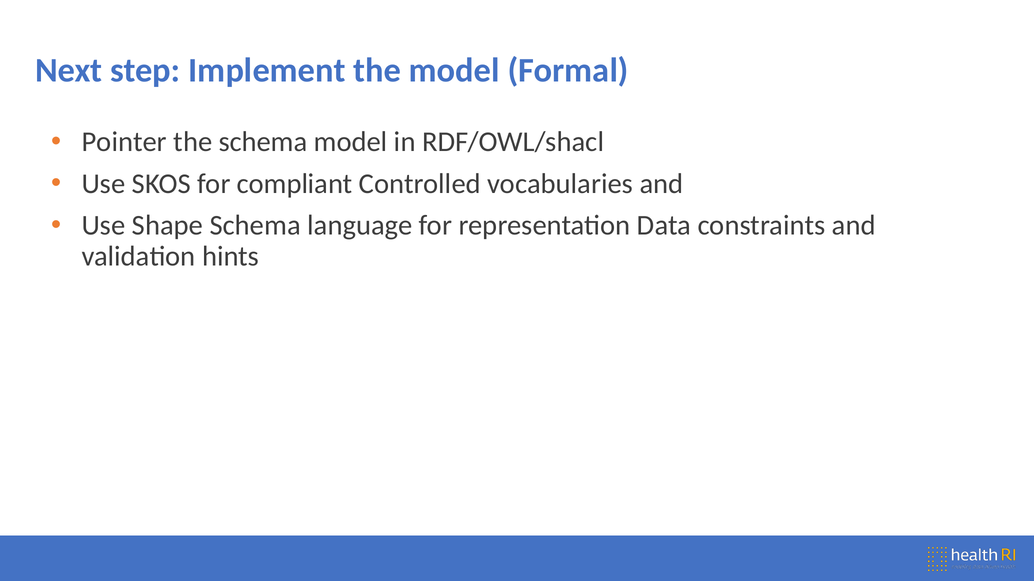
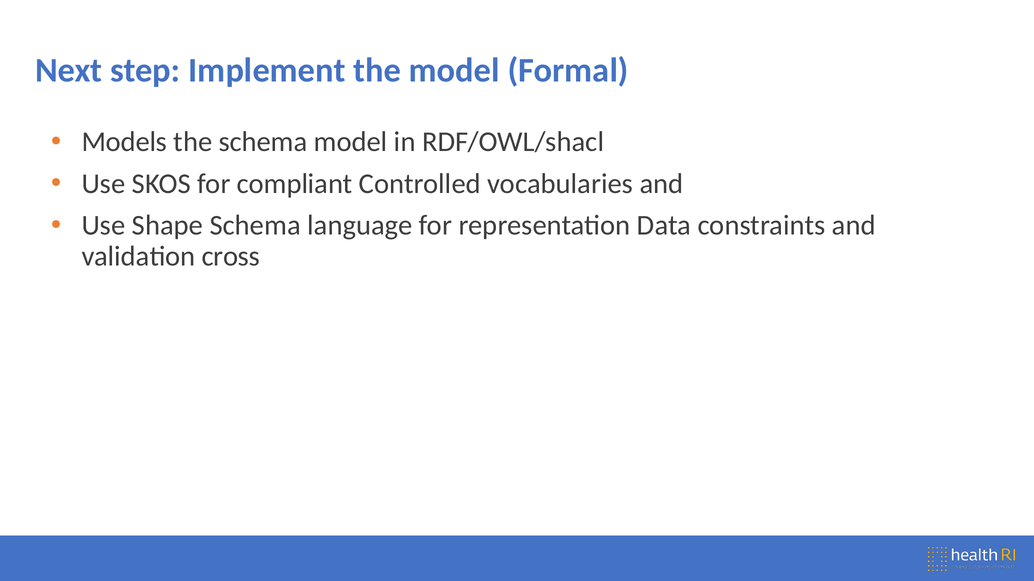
Pointer: Pointer -> Models
hints: hints -> cross
